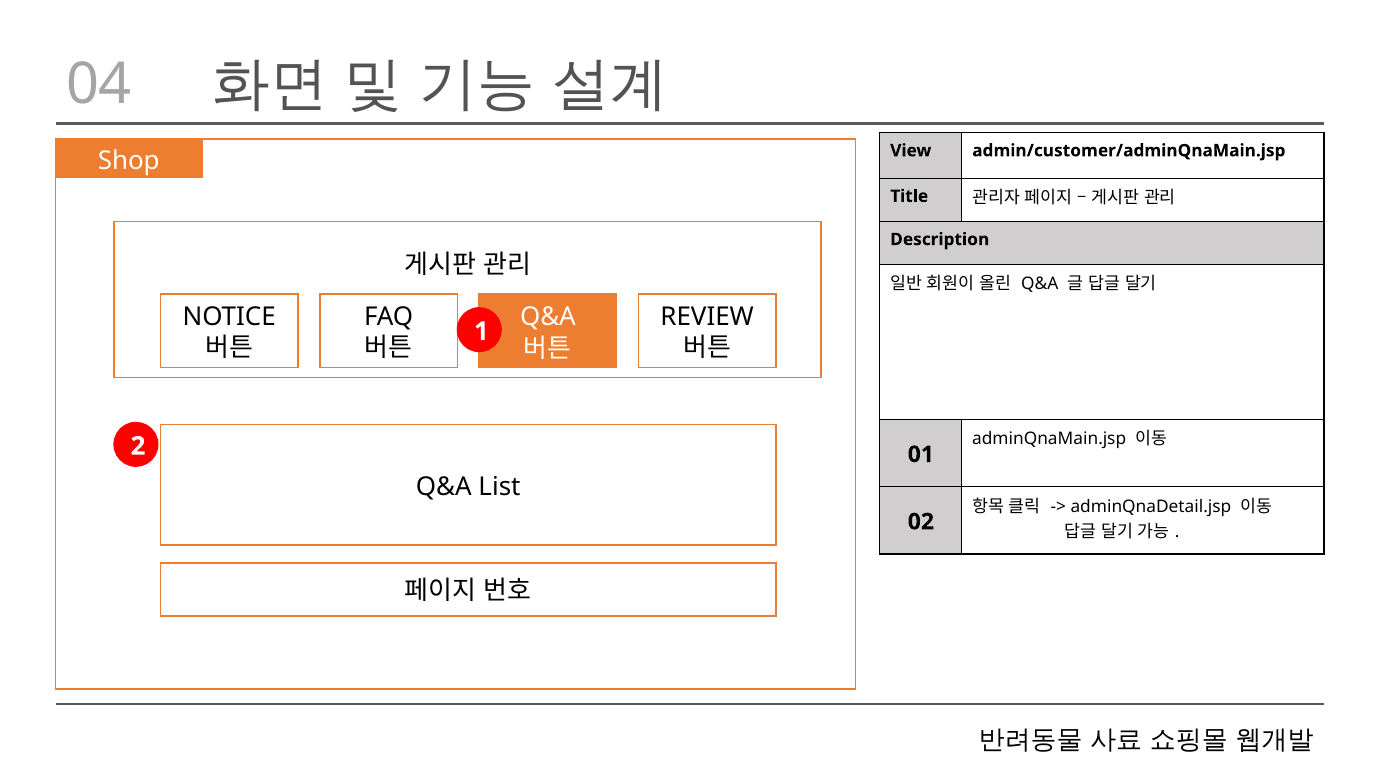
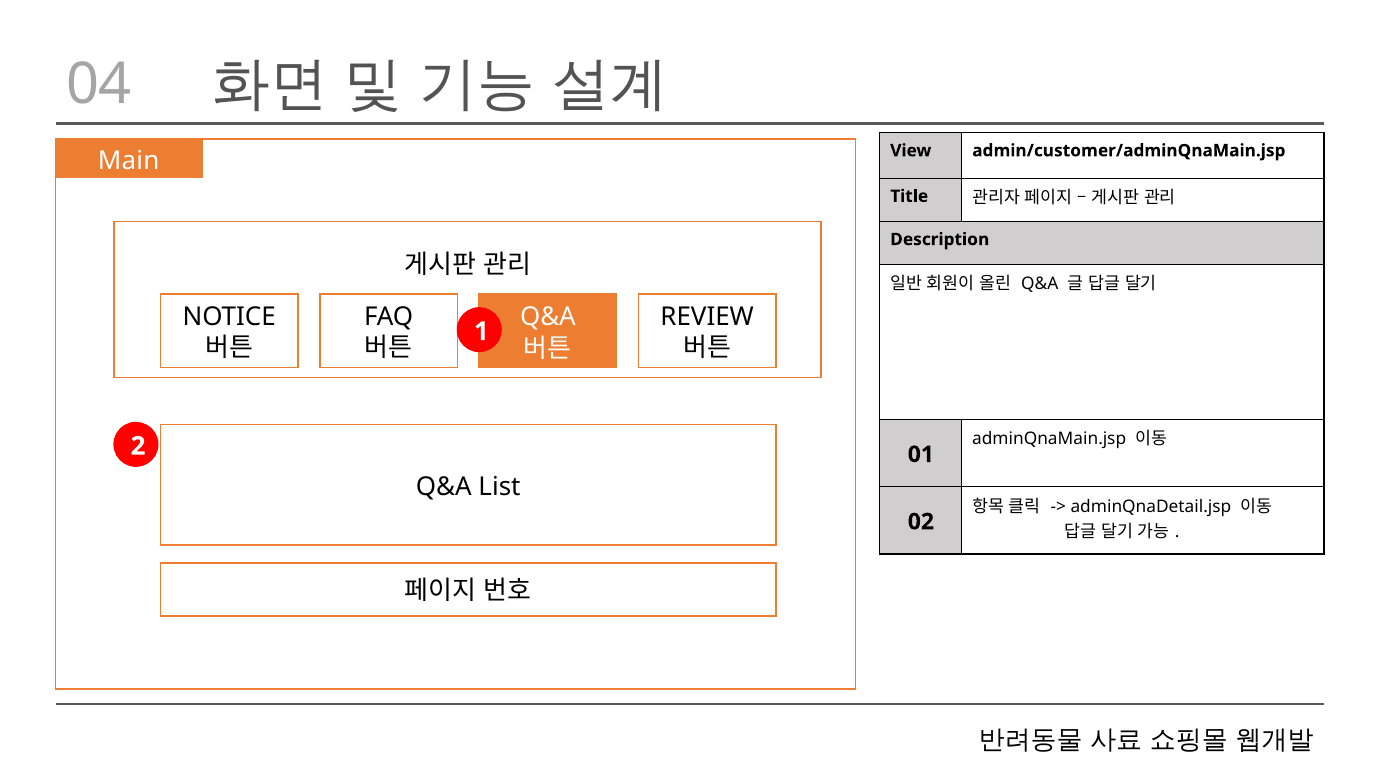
Shop: Shop -> Main
